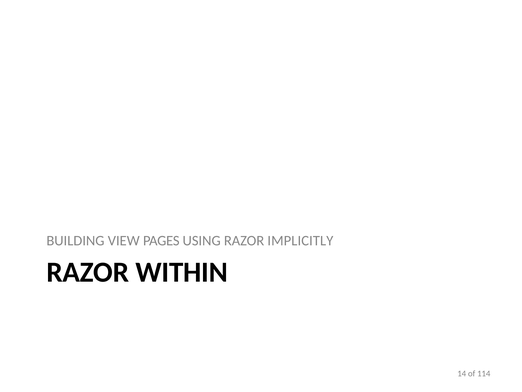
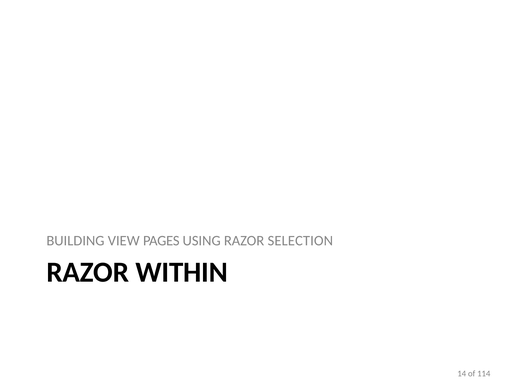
IMPLICITLY: IMPLICITLY -> SELECTION
